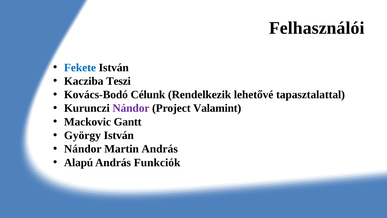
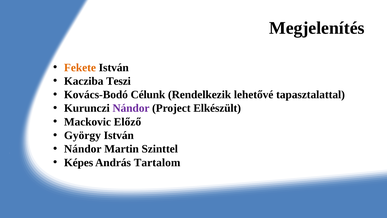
Felhasználói: Felhasználói -> Megjelenítés
Fekete colour: blue -> orange
Valamint: Valamint -> Elkészült
Gantt: Gantt -> Előző
Martin András: András -> Szinttel
Alapú: Alapú -> Képes
Funkciók: Funkciók -> Tartalom
